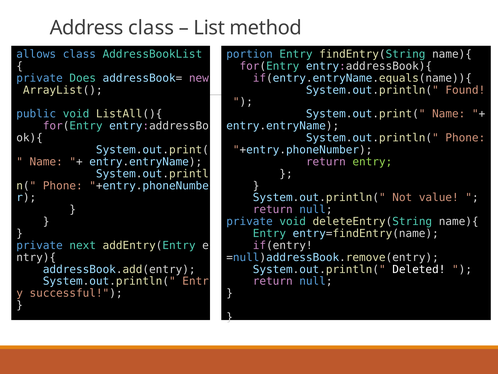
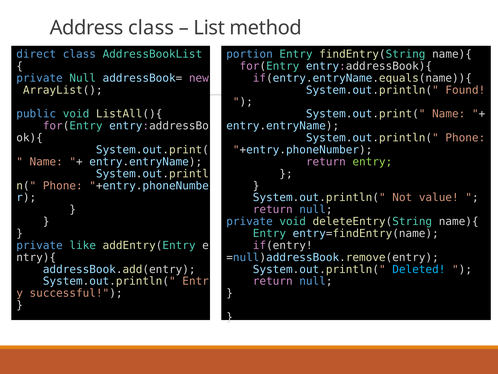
allows: allows -> direct
private Does: Does -> Null
next: next -> like
Deleted colour: white -> light blue
